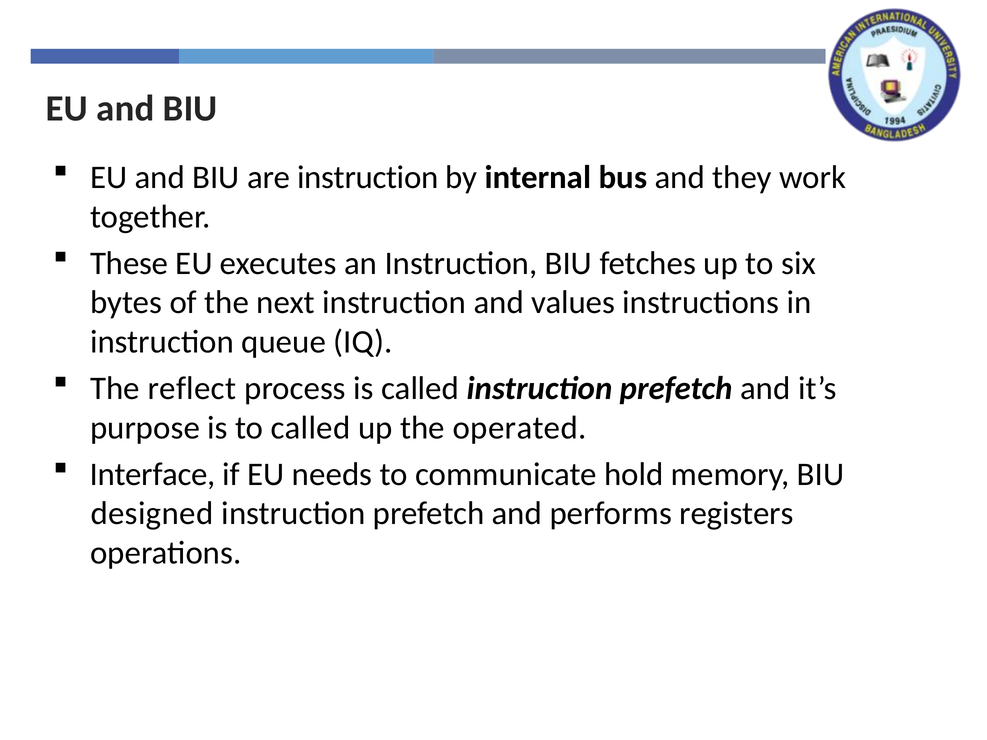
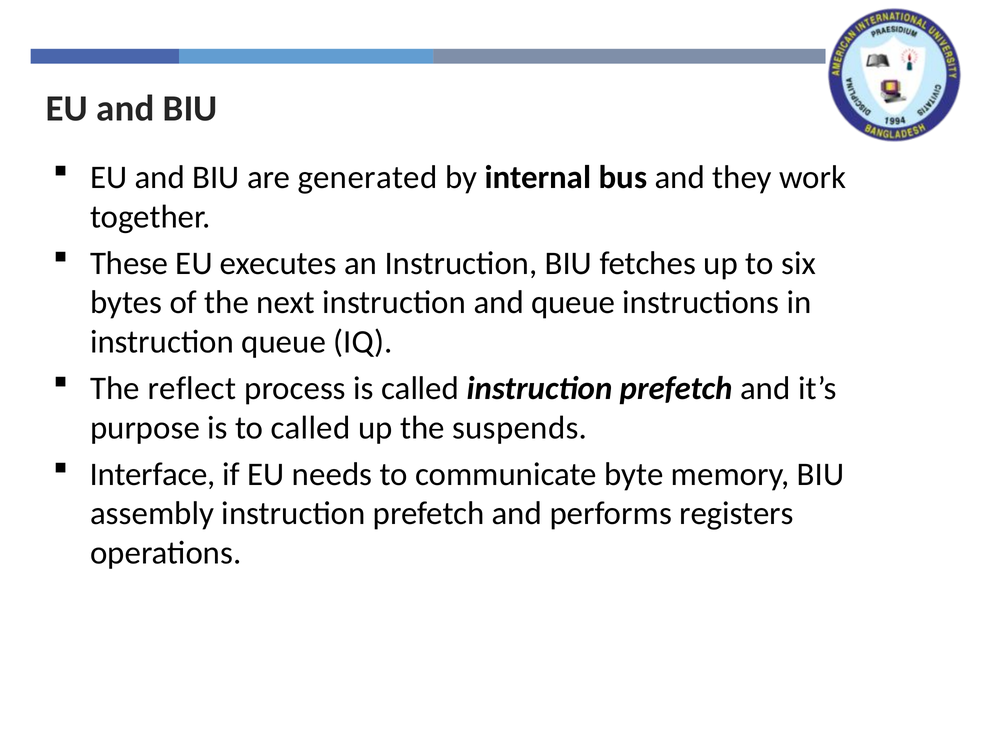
are instruction: instruction -> generated
and values: values -> queue
operated: operated -> suspends
hold: hold -> byte
designed: designed -> assembly
